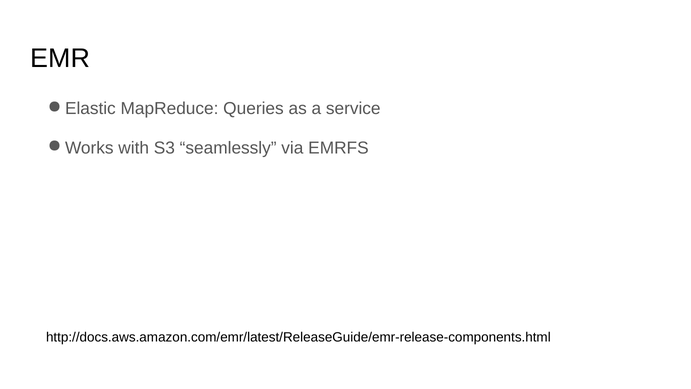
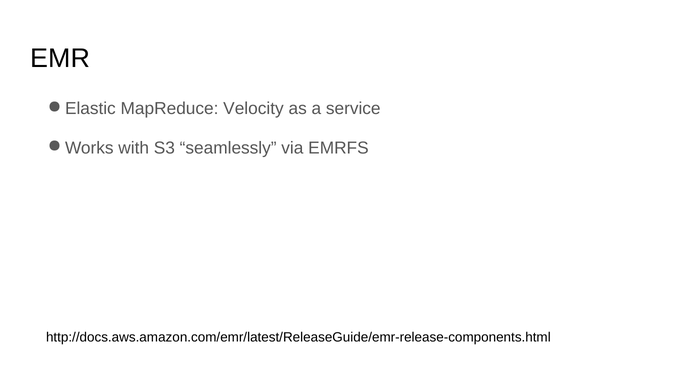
Queries: Queries -> Velocity
